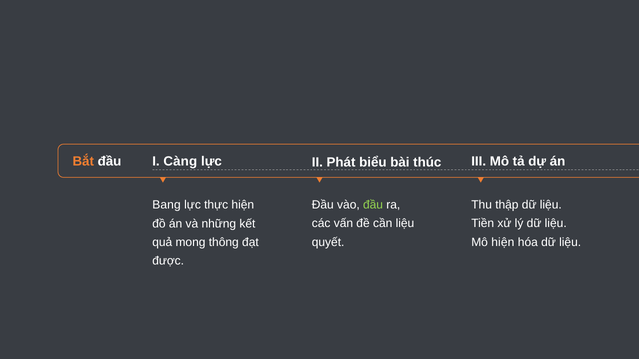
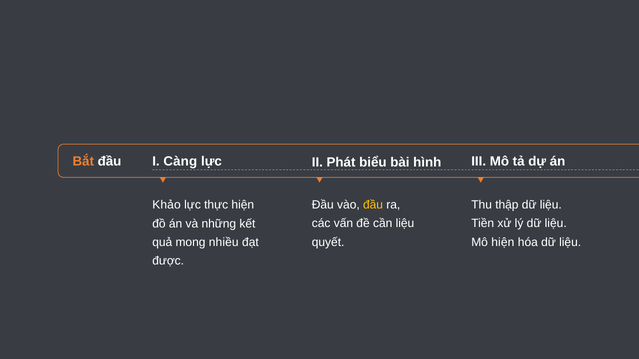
thúc: thúc -> hình
đầu at (373, 205) colour: light green -> yellow
Bang: Bang -> Khảo
thông: thông -> nhiều
